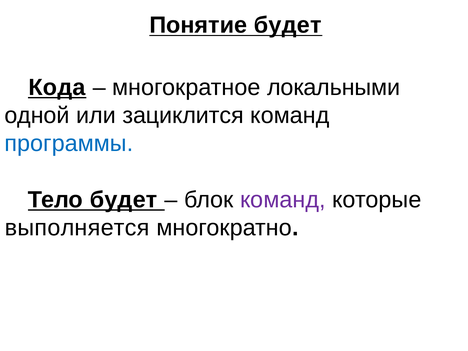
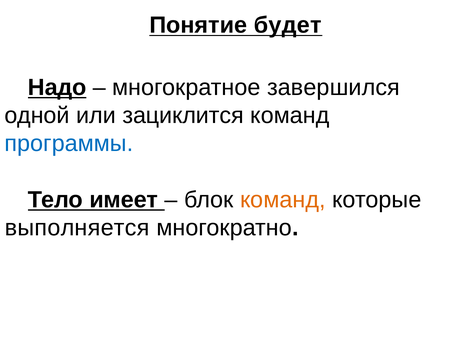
Кода: Кода -> Надо
локальными: локальными -> завершился
Тело будет: будет -> имеет
команд at (283, 200) colour: purple -> orange
